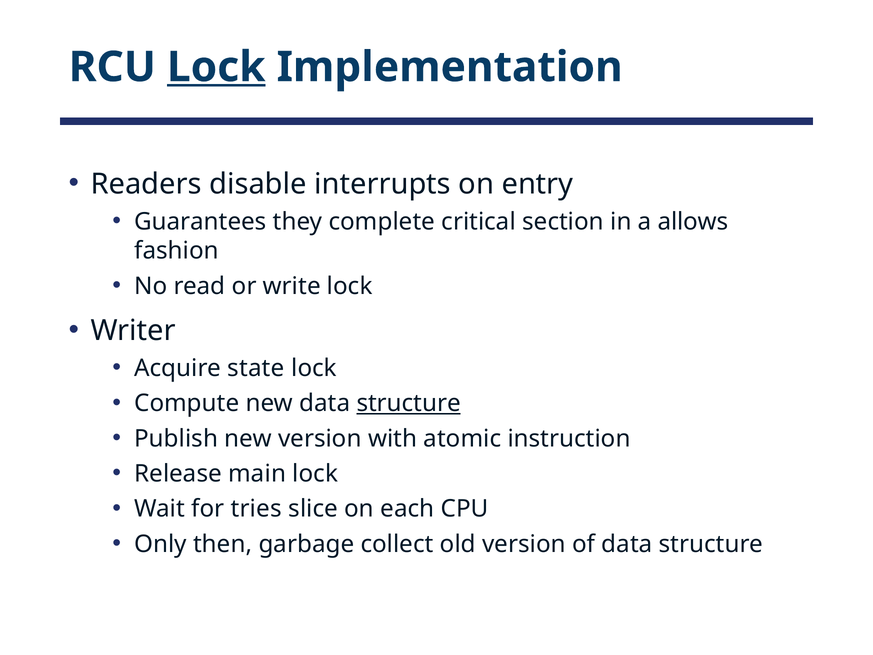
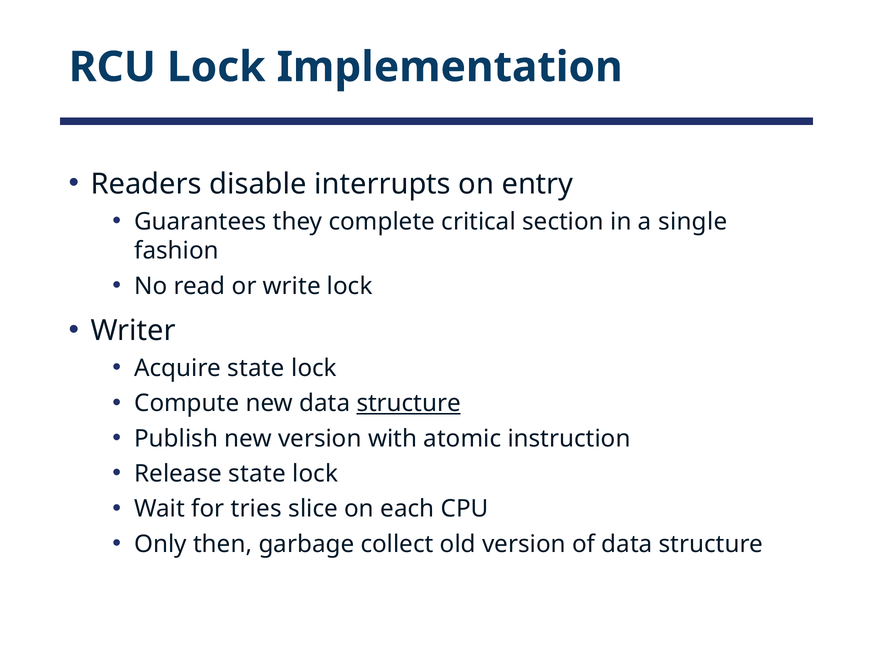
Lock at (216, 67) underline: present -> none
allows: allows -> single
Release main: main -> state
